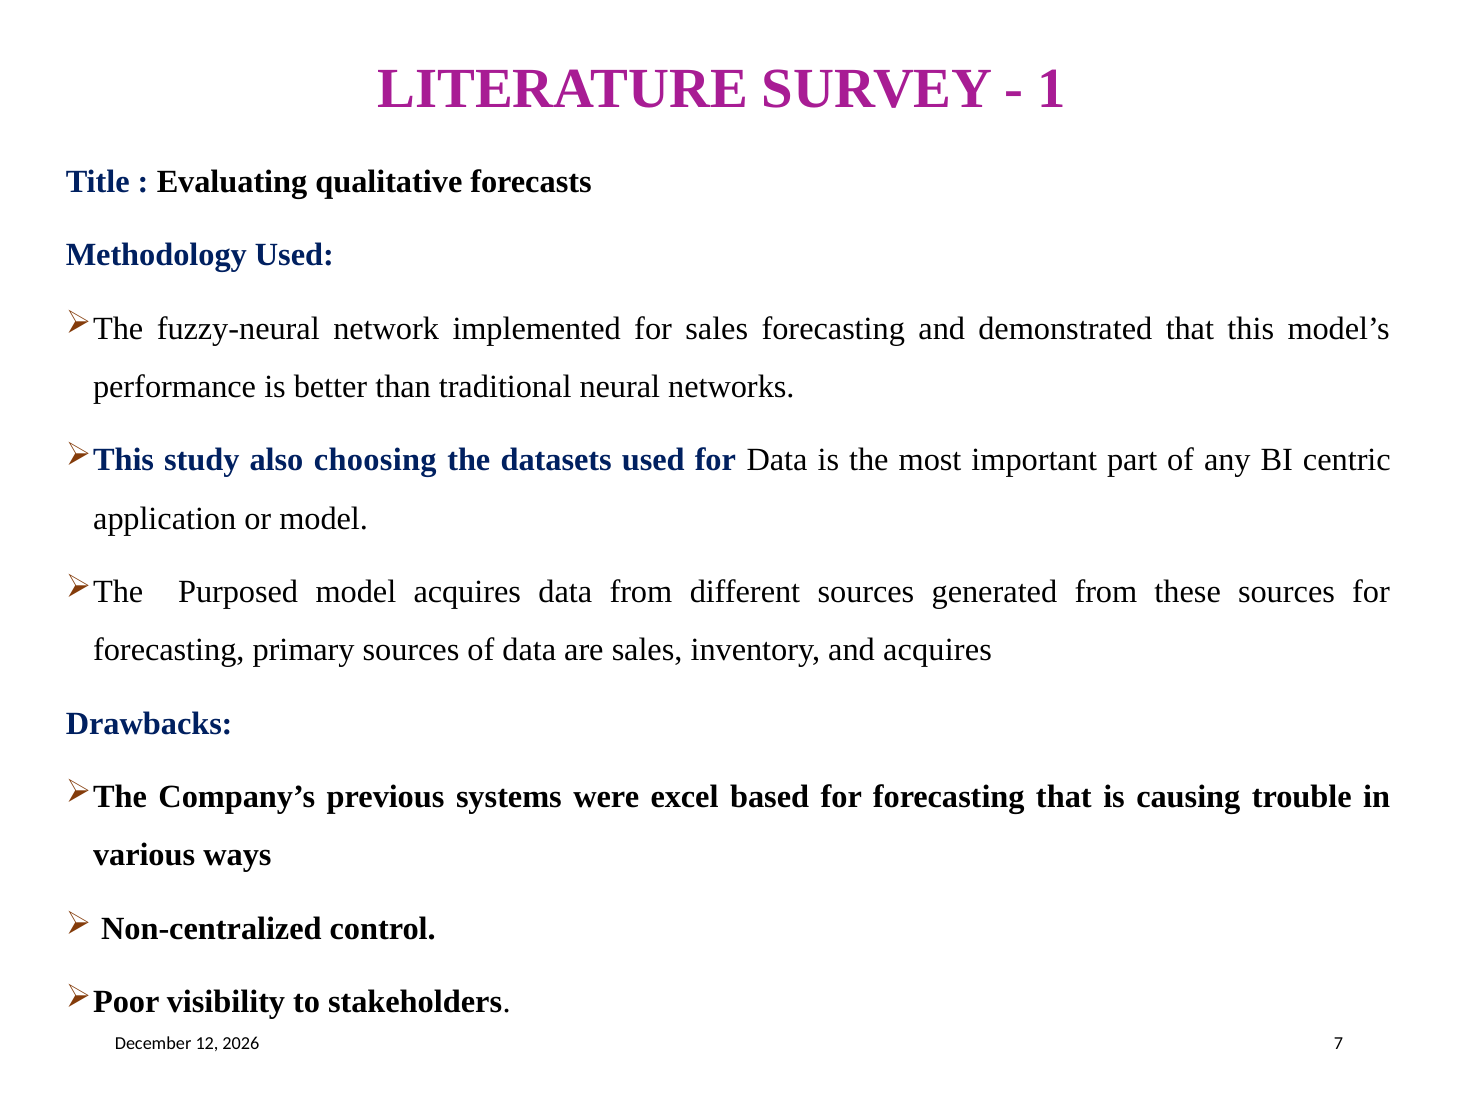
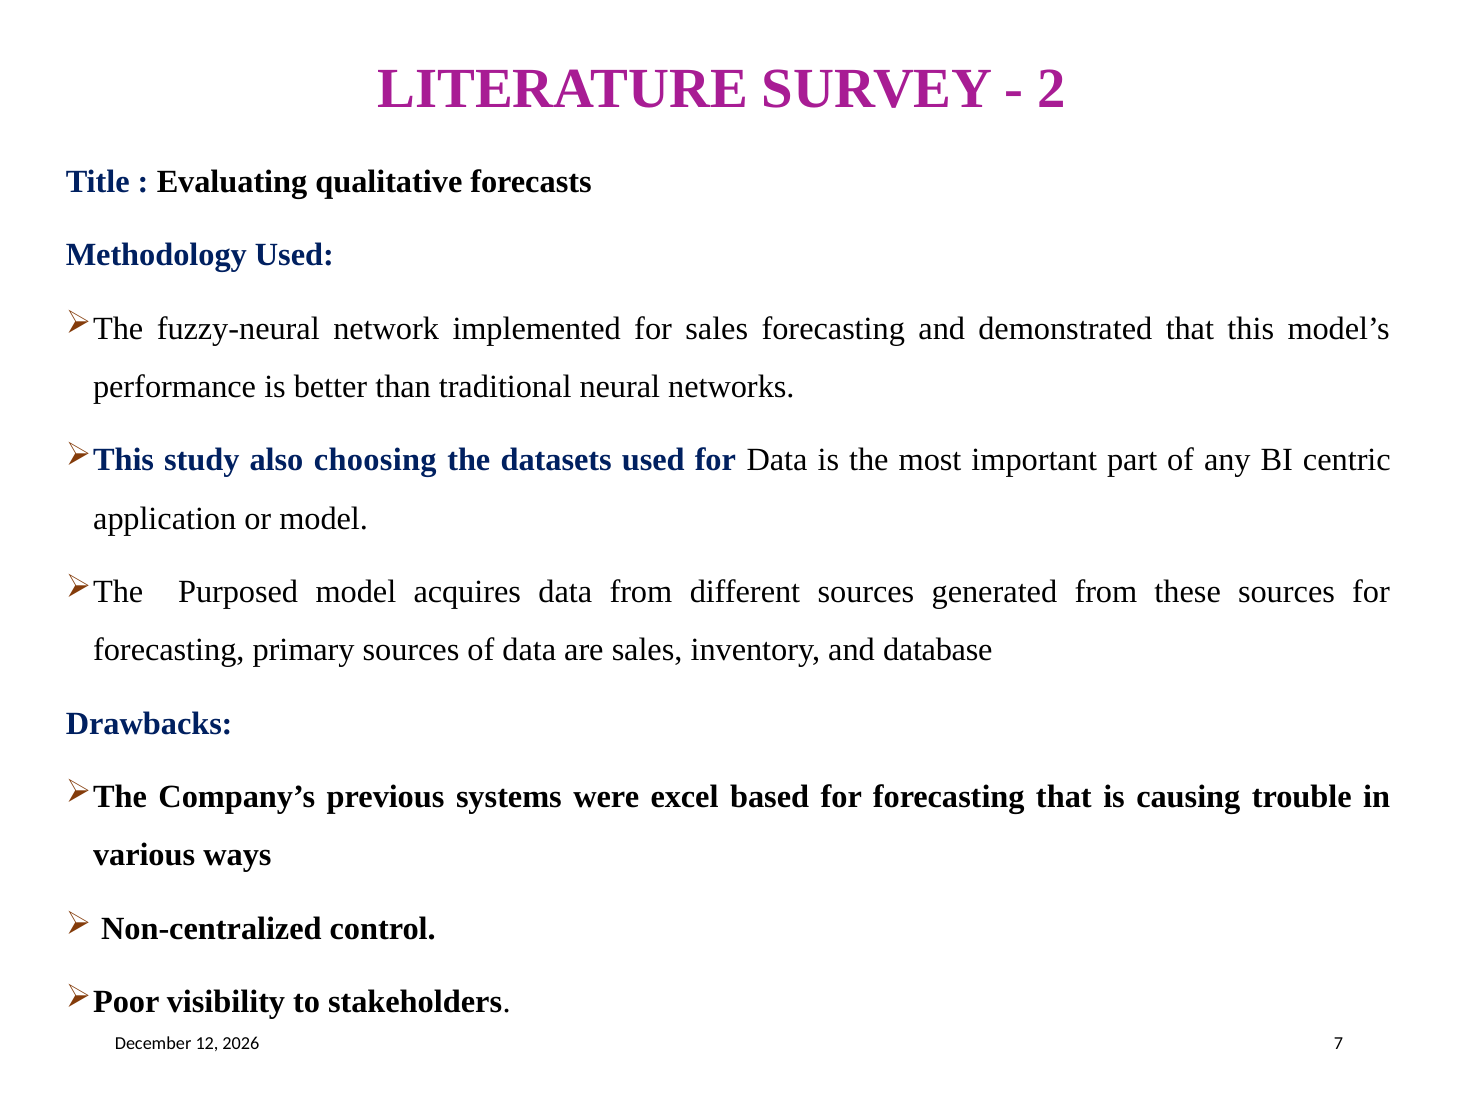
1: 1 -> 2
and acquires: acquires -> database
